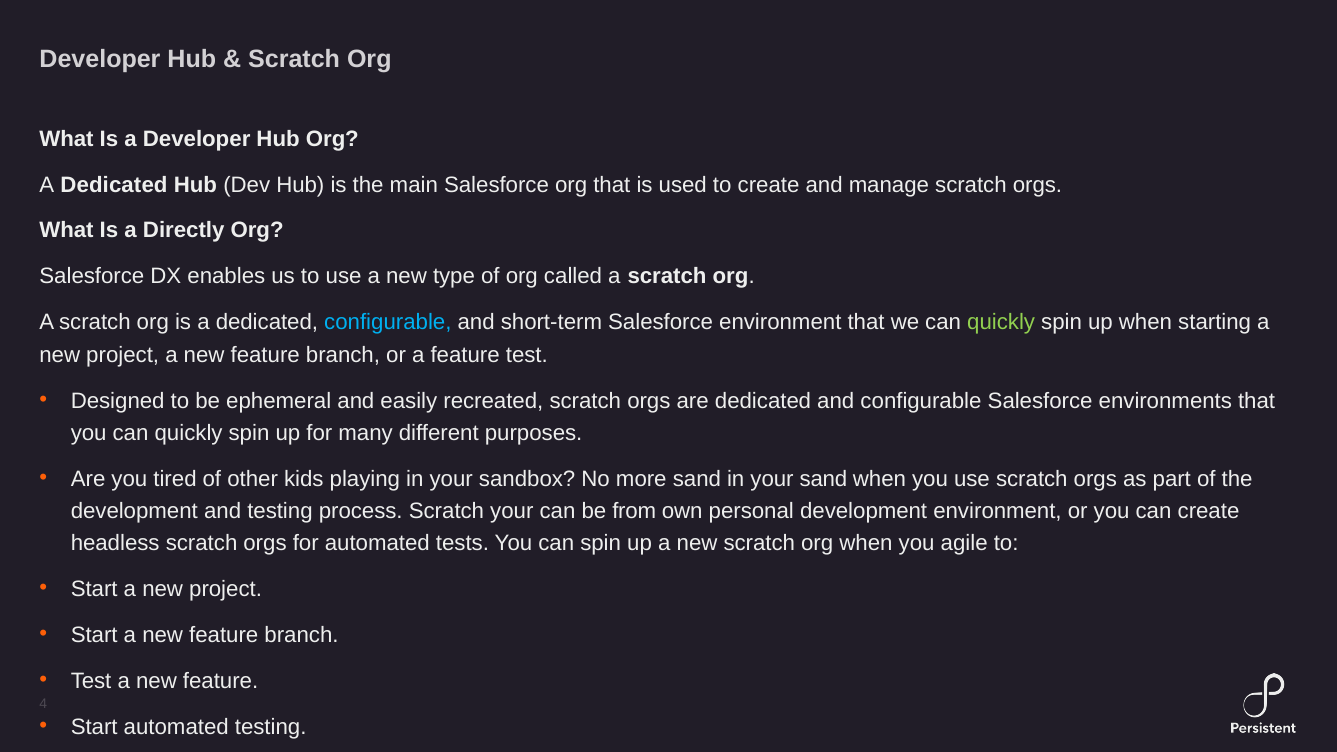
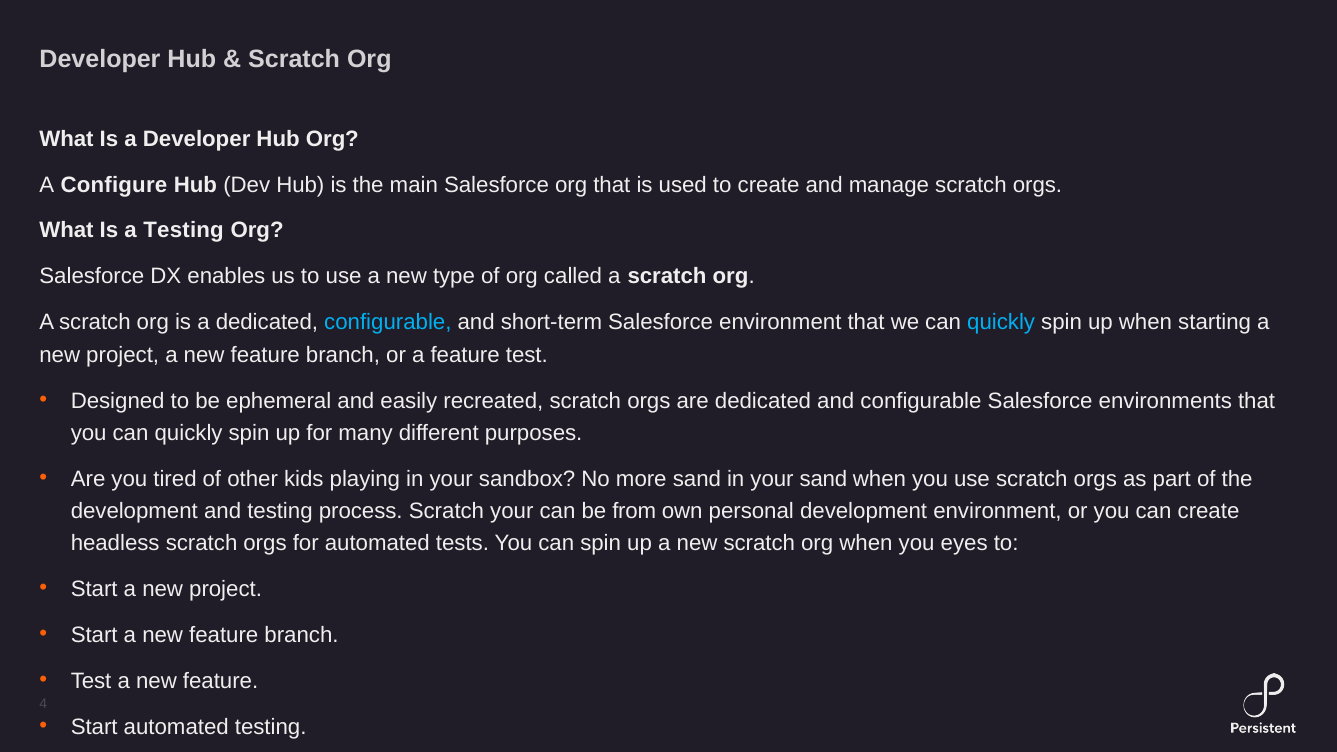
Dedicated at (114, 185): Dedicated -> Configure
a Directly: Directly -> Testing
quickly at (1001, 323) colour: light green -> light blue
agile: agile -> eyes
